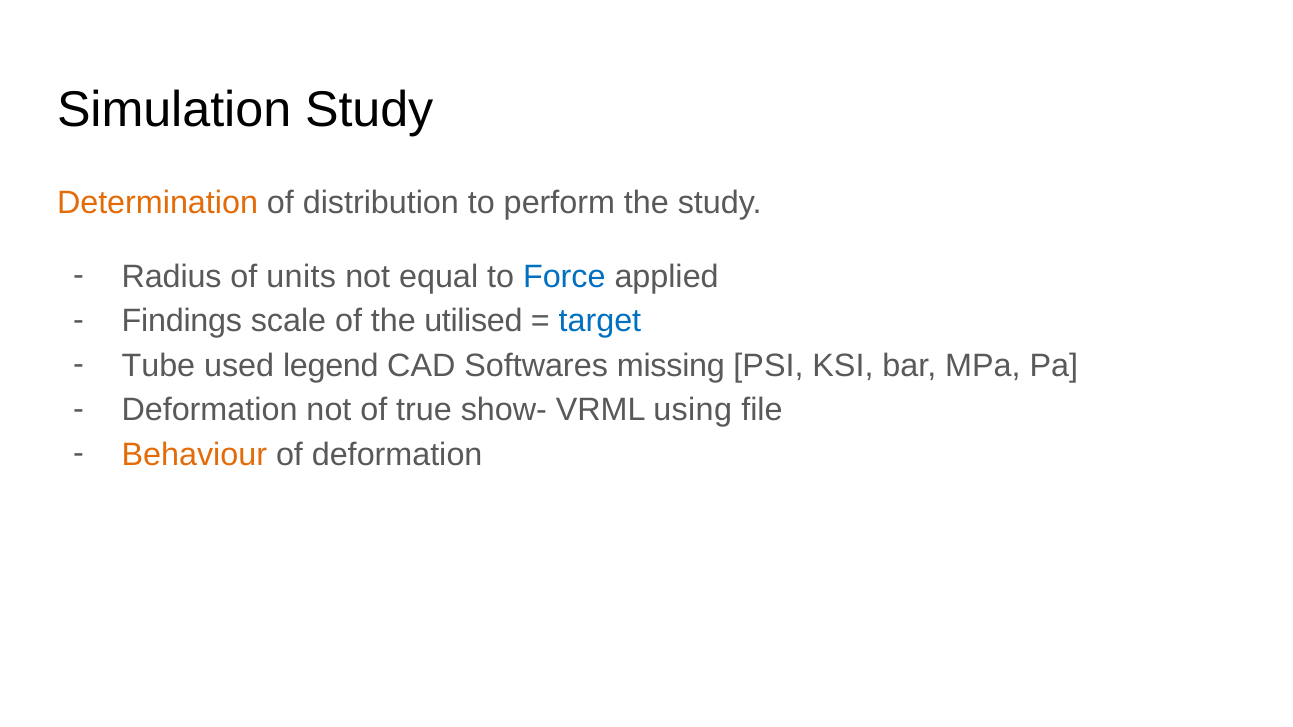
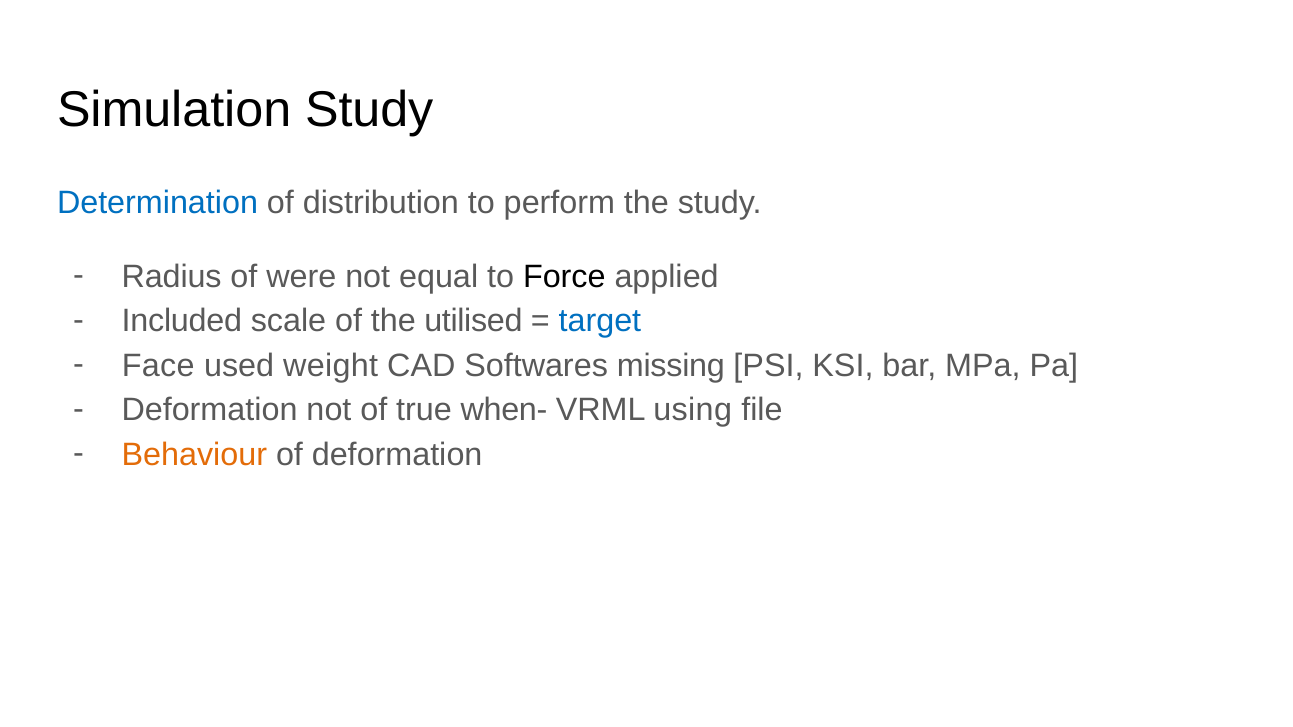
Determination colour: orange -> blue
units: units -> were
Force colour: blue -> black
Findings: Findings -> Included
Tube: Tube -> Face
legend: legend -> weight
show-: show- -> when-
